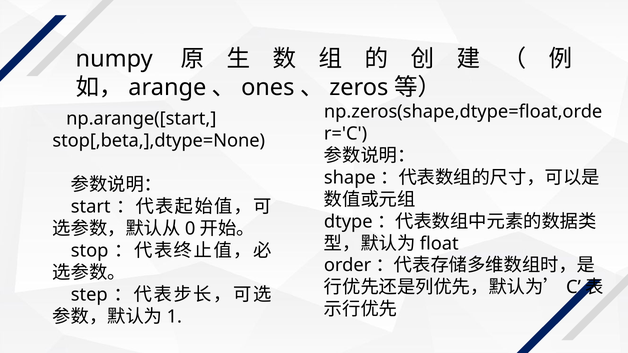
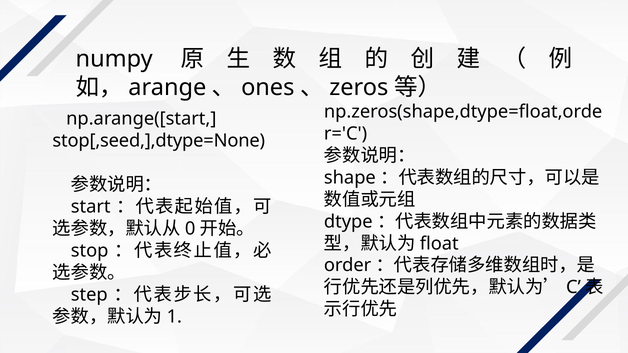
stop[,beta,],dtype=None: stop[,beta,],dtype=None -> stop[,seed,],dtype=None
